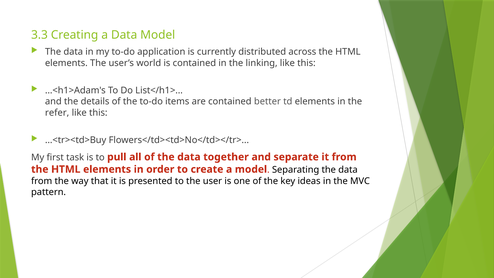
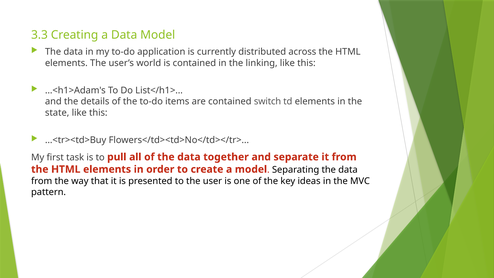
better: better -> switch
refer: refer -> state
